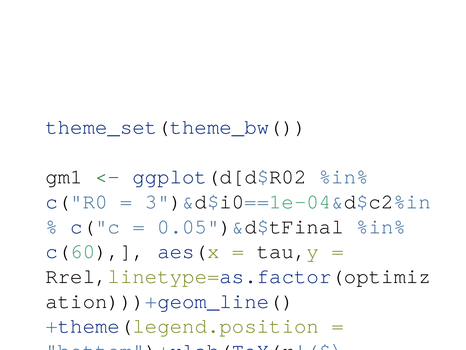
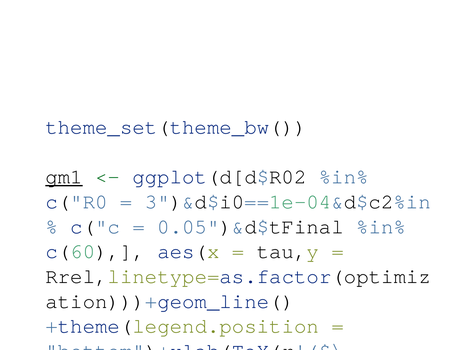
gm1 at (64, 176) underline: none -> present
